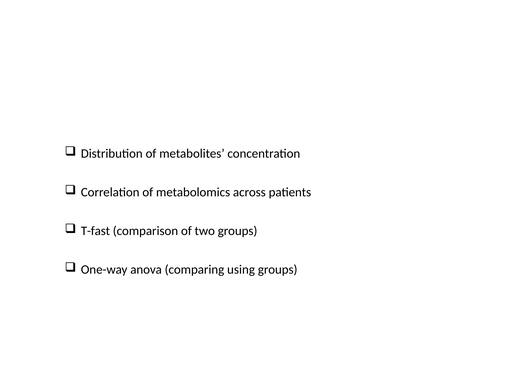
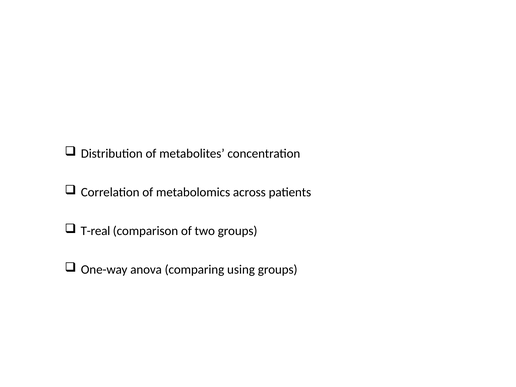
T-fast: T-fast -> T-real
